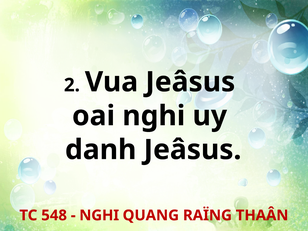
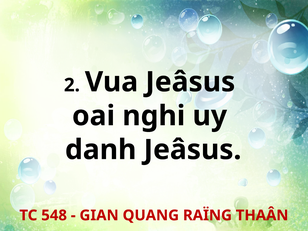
NGHI at (99, 215): NGHI -> GIAN
